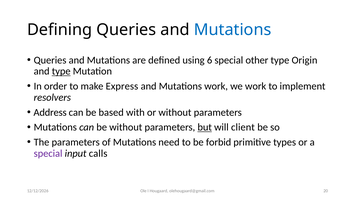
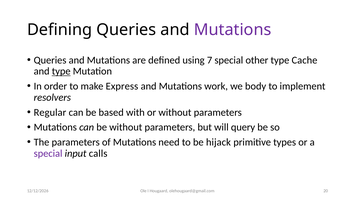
Mutations at (233, 30) colour: blue -> purple
6: 6 -> 7
Origin: Origin -> Cache
we work: work -> body
Address: Address -> Regular
but underline: present -> none
client: client -> query
forbid: forbid -> hijack
